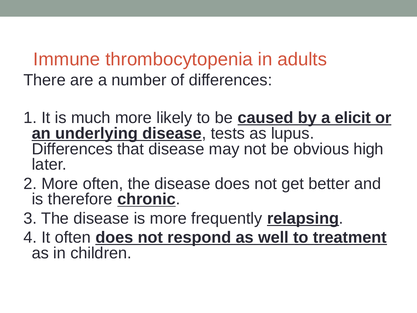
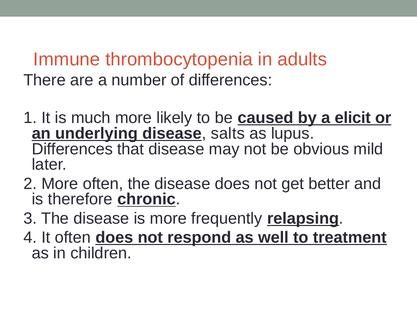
tests: tests -> salts
high: high -> mild
